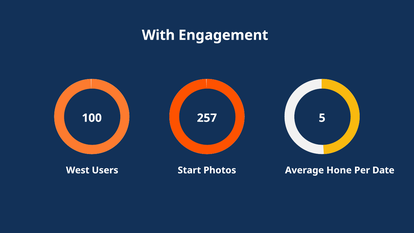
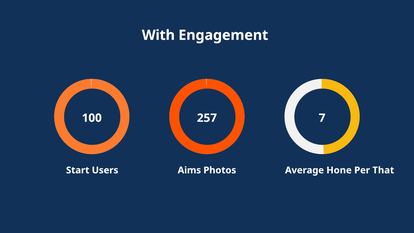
5: 5 -> 7
West: West -> Start
Start: Start -> Aims
Date: Date -> That
